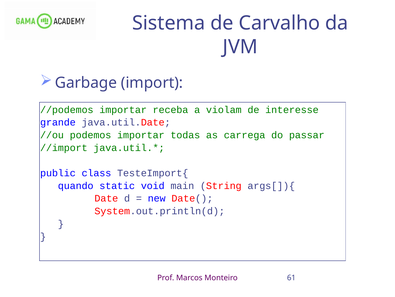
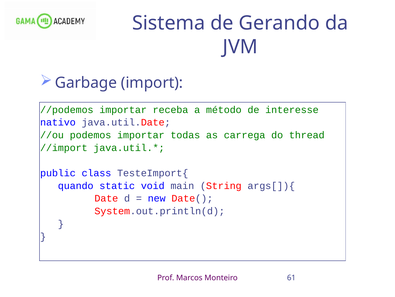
Carvalho: Carvalho -> Gerando
violam: violam -> método
grande: grande -> nativo
passar: passar -> thread
